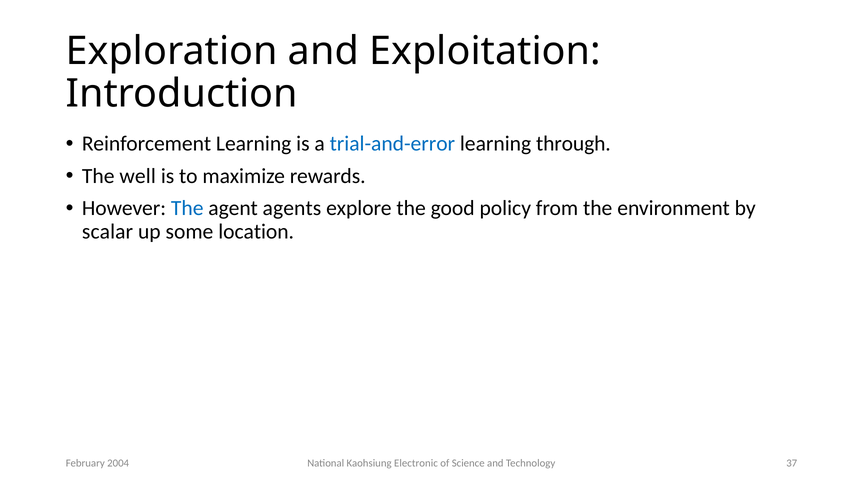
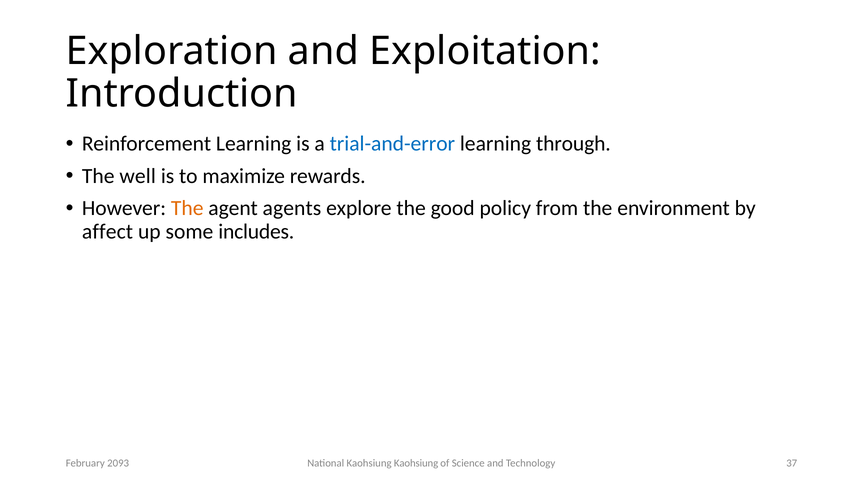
The at (187, 209) colour: blue -> orange
scalar: scalar -> affect
location: location -> includes
Kaohsiung Electronic: Electronic -> Kaohsiung
2004: 2004 -> 2093
